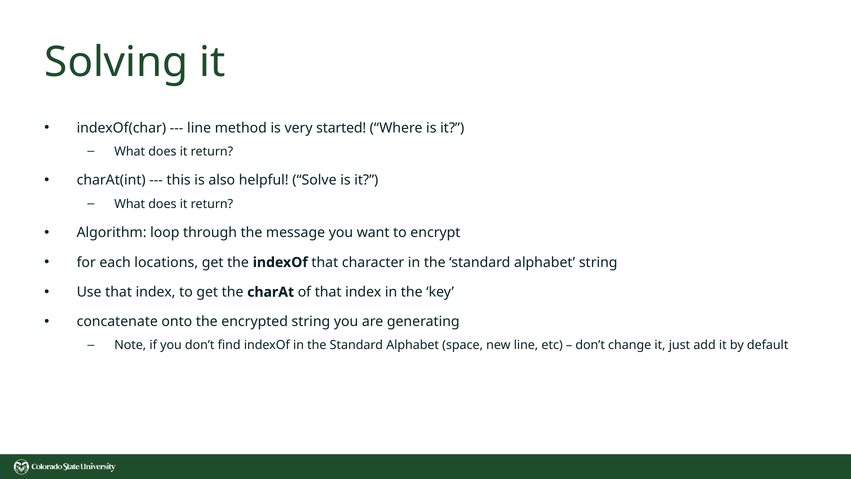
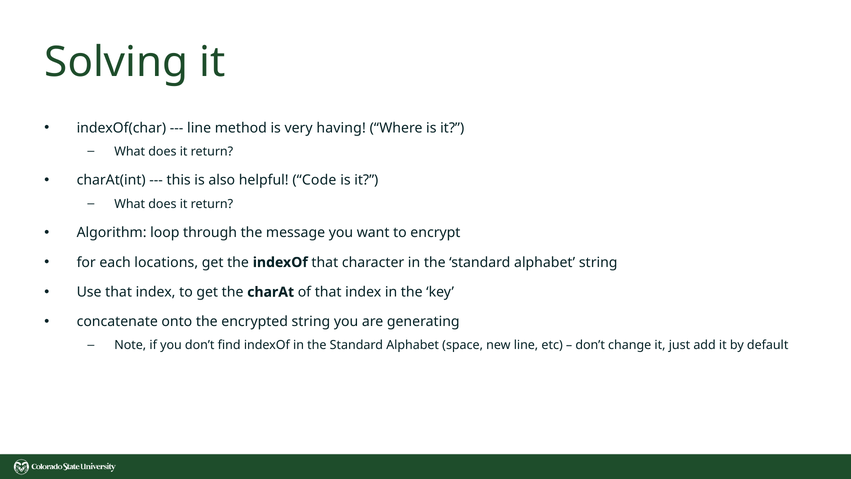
started: started -> having
Solve: Solve -> Code
